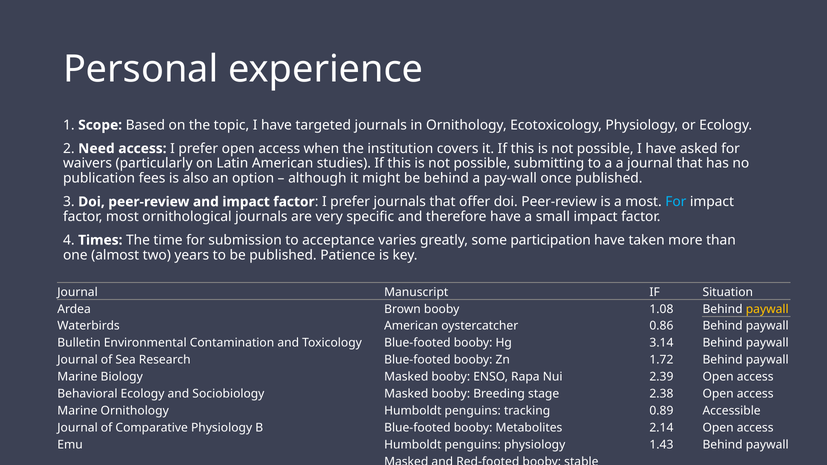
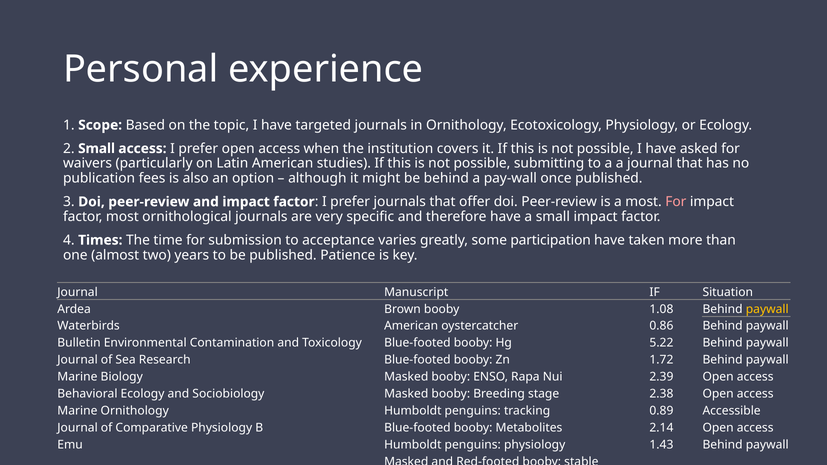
2 Need: Need -> Small
For at (676, 202) colour: light blue -> pink
3.14: 3.14 -> 5.22
